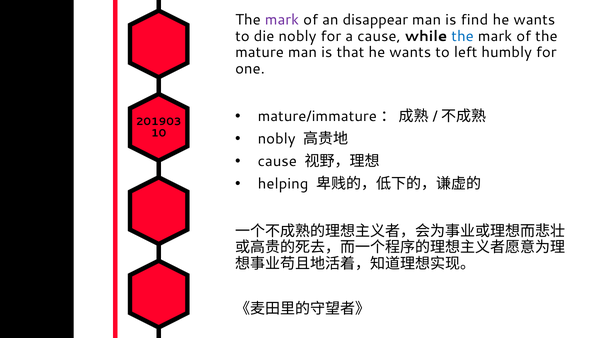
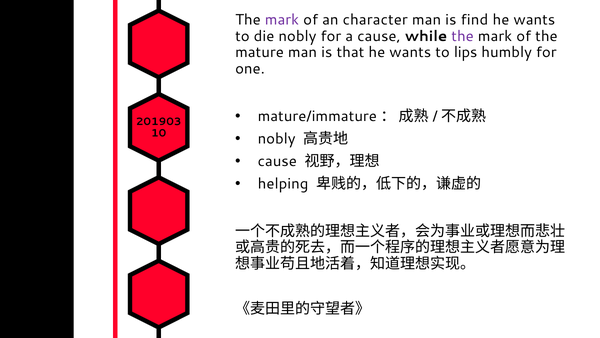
disappear: disappear -> character
the at (463, 36) colour: blue -> purple
left: left -> lips
